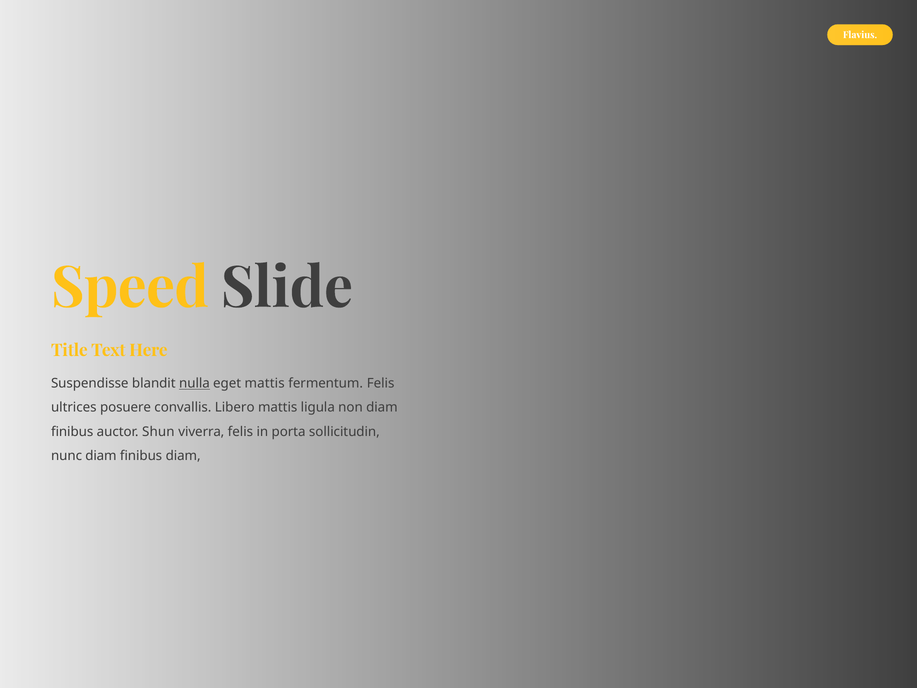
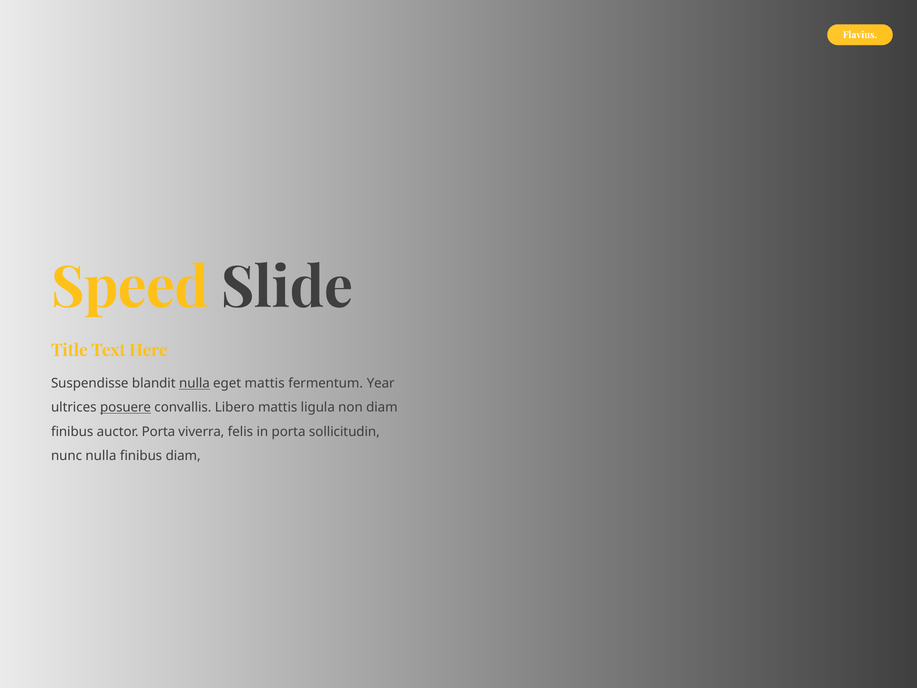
fermentum Felis: Felis -> Year
posuere underline: none -> present
auctor Shun: Shun -> Porta
nunc diam: diam -> nulla
